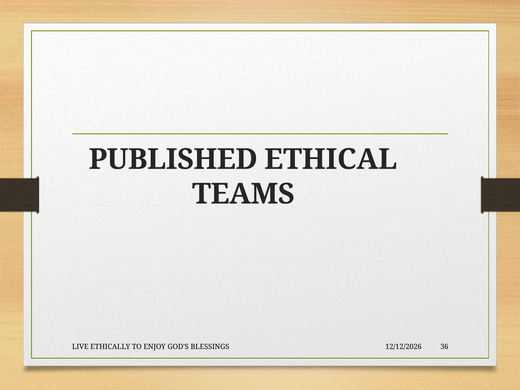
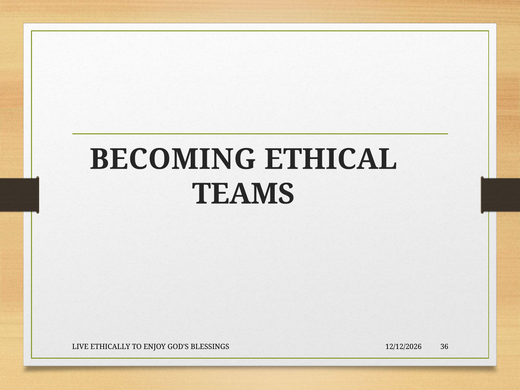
PUBLISHED: PUBLISHED -> BECOMING
